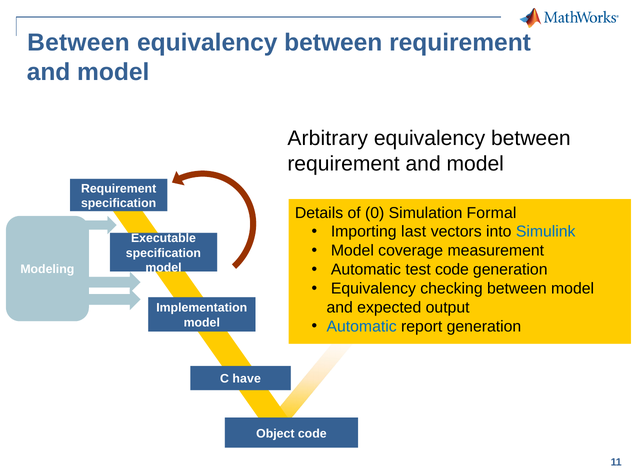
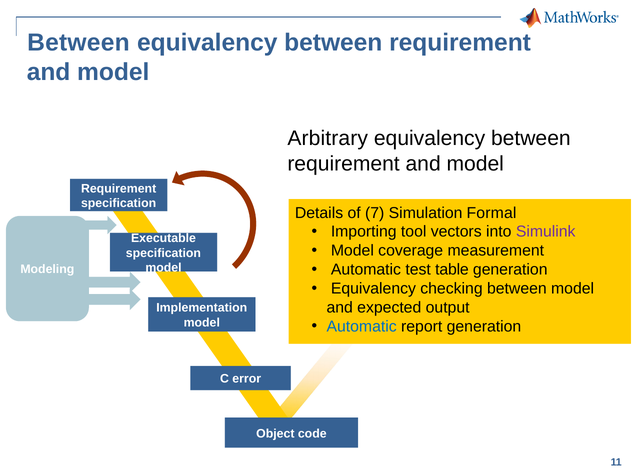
0: 0 -> 7
last: last -> tool
Simulink colour: blue -> purple
test code: code -> table
have: have -> error
